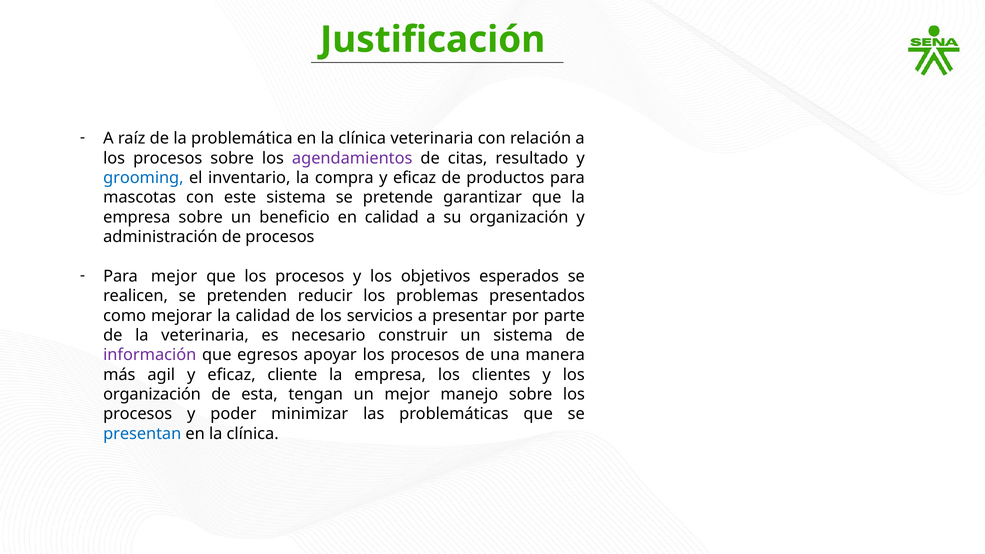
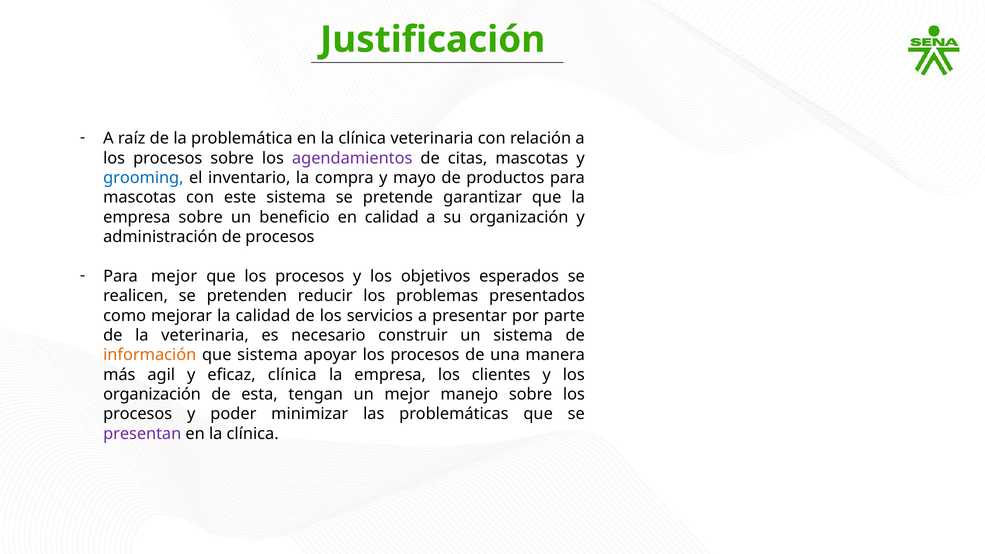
citas resultado: resultado -> mascotas
compra y eficaz: eficaz -> mayo
información colour: purple -> orange
que egresos: egresos -> sistema
eficaz cliente: cliente -> clínica
presentan colour: blue -> purple
